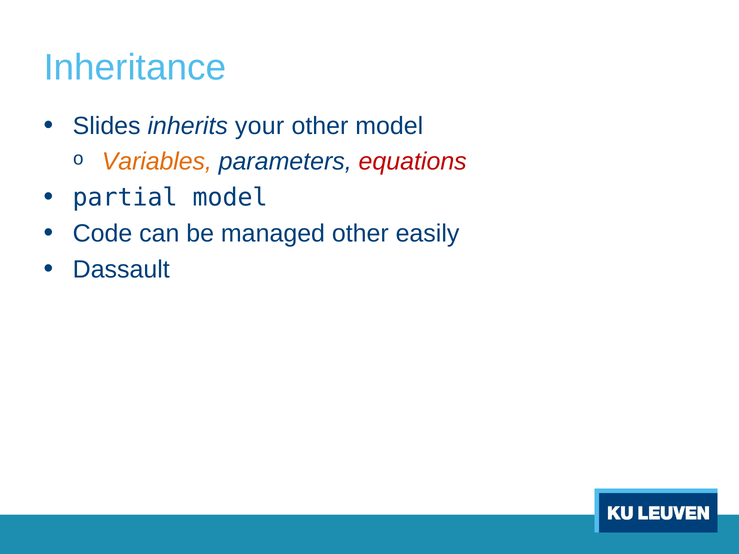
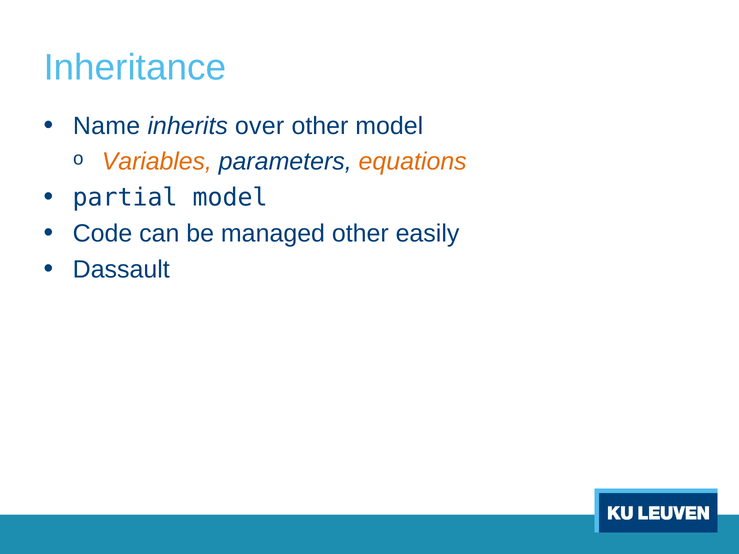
Slides: Slides -> Name
your: your -> over
equations colour: red -> orange
